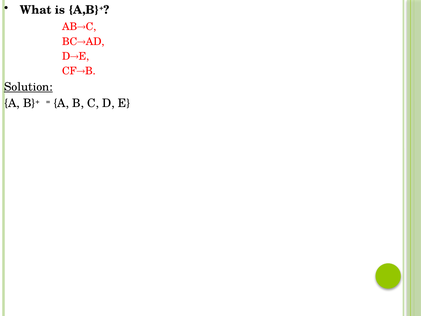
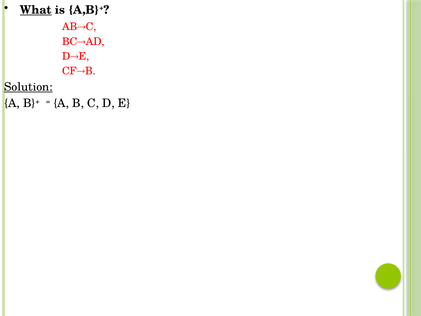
What underline: none -> present
